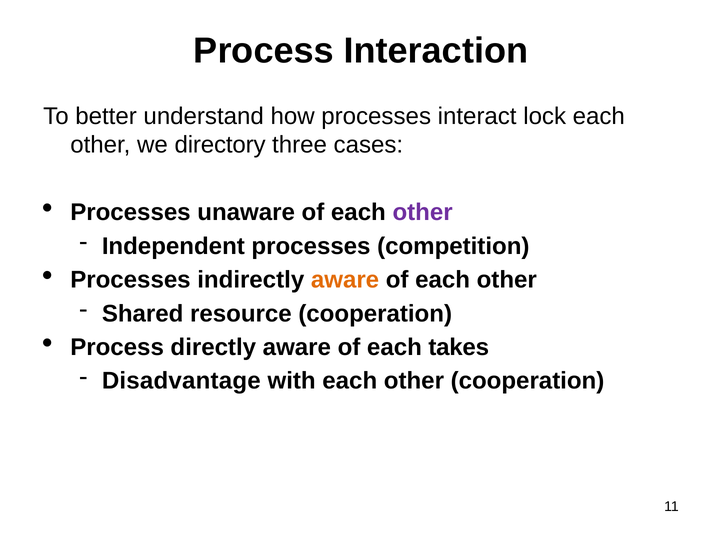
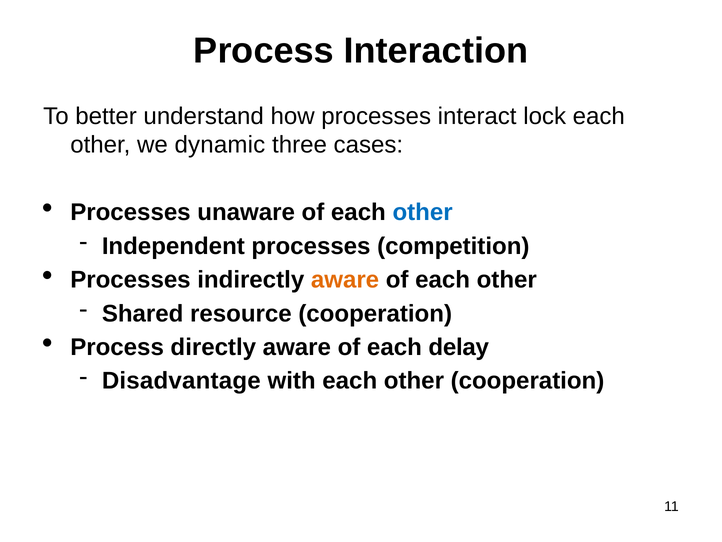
directory: directory -> dynamic
other at (423, 212) colour: purple -> blue
takes: takes -> delay
